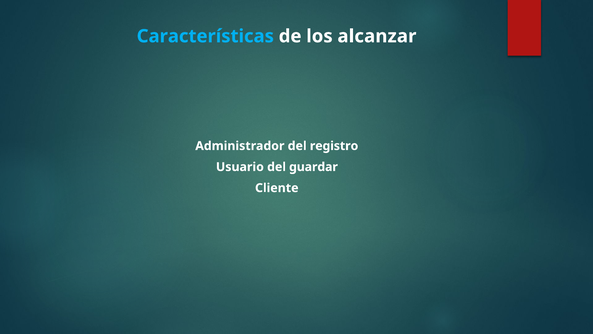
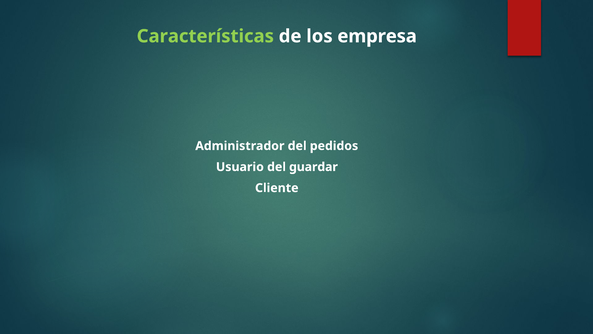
Características colour: light blue -> light green
alcanzar: alcanzar -> empresa
registro: registro -> pedidos
